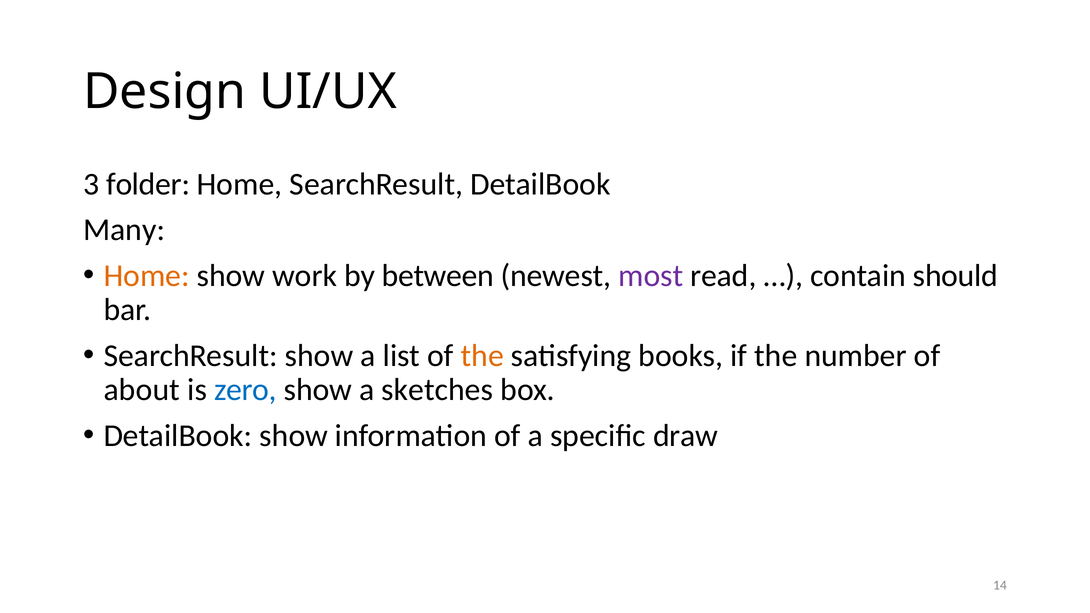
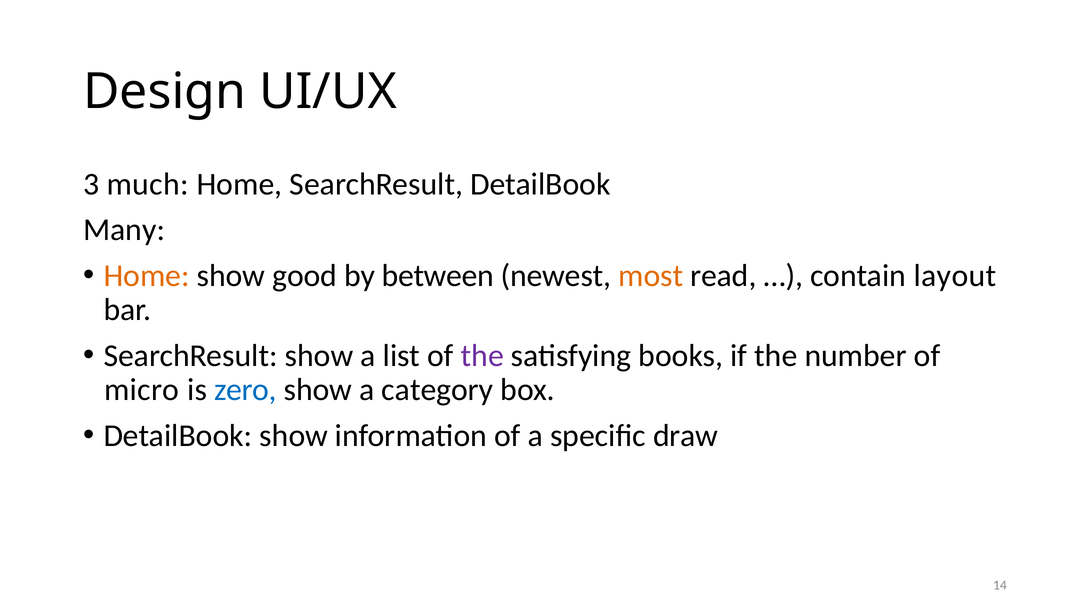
folder: folder -> much
work: work -> good
most colour: purple -> orange
should: should -> layout
the at (482, 356) colour: orange -> purple
about: about -> micro
sketches: sketches -> category
